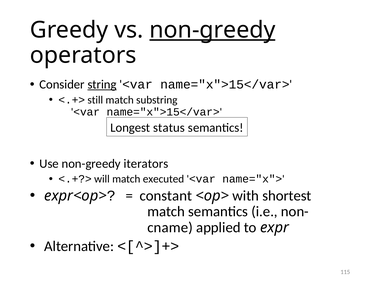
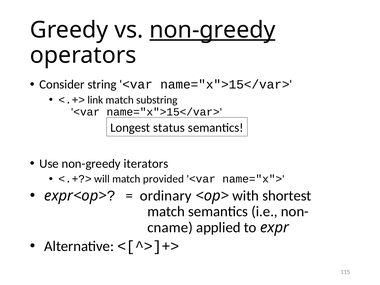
string underline: present -> none
still: still -> link
executed: executed -> provided
constant: constant -> ordinary
